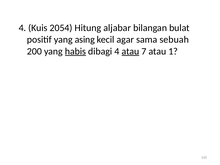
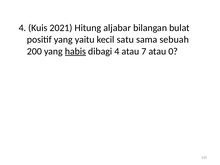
2054: 2054 -> 2021
asing: asing -> yaitu
agar: agar -> satu
atau at (130, 51) underline: present -> none
1: 1 -> 0
